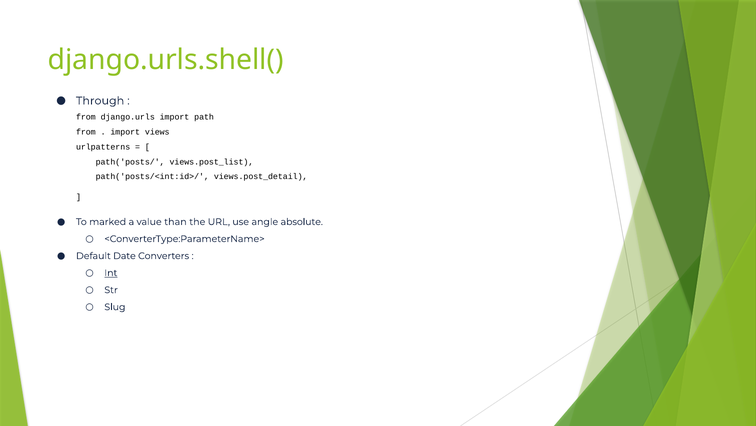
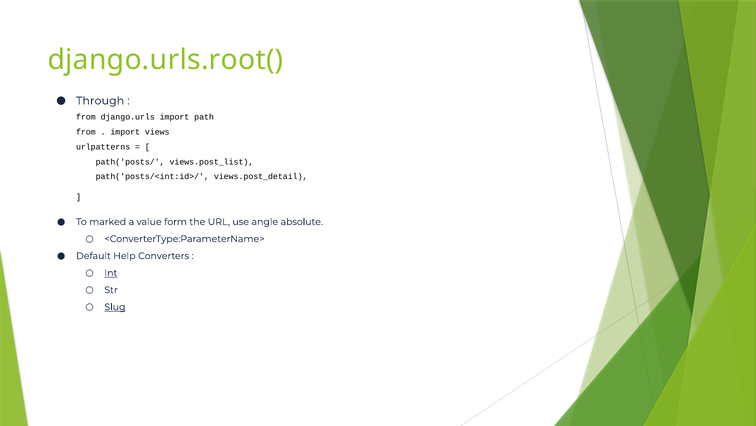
django.urls.shell(: django.urls.shell( -> django.urls.root(
than: than -> form
Date: Date -> Help
Slug underline: none -> present
